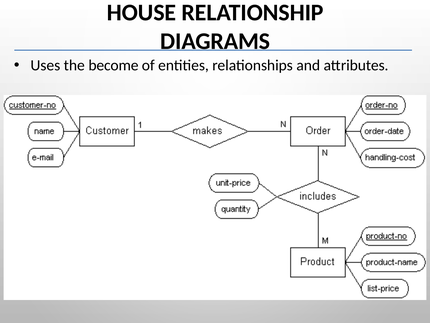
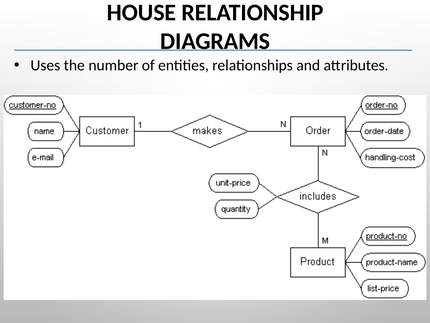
become: become -> number
